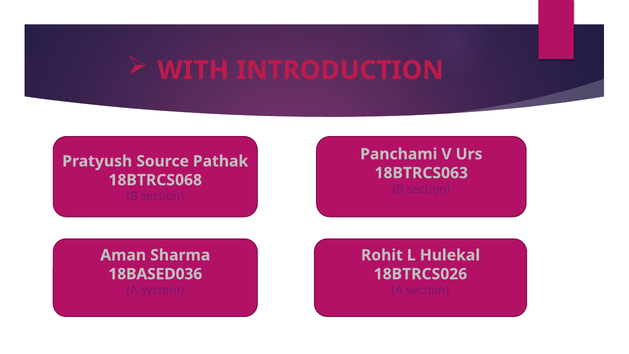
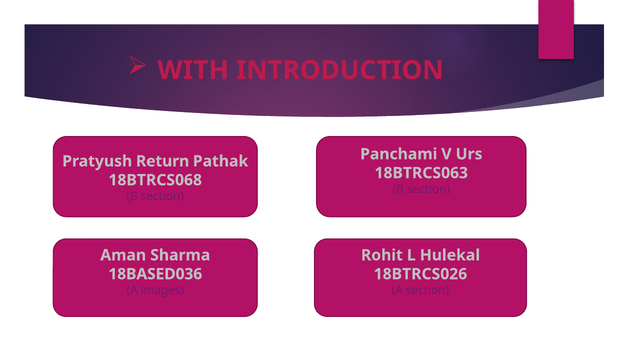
Source: Source -> Return
system: system -> images
